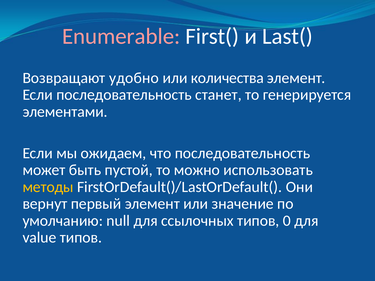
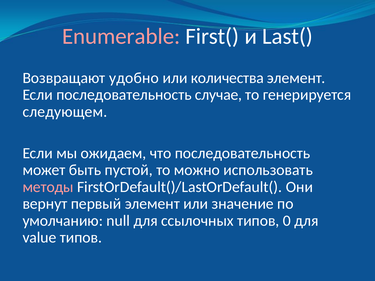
станет: станет -> случае
элементами: элементами -> следующем
методы colour: yellow -> pink
